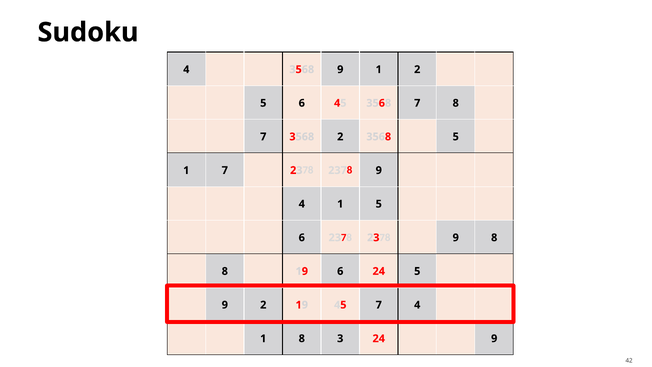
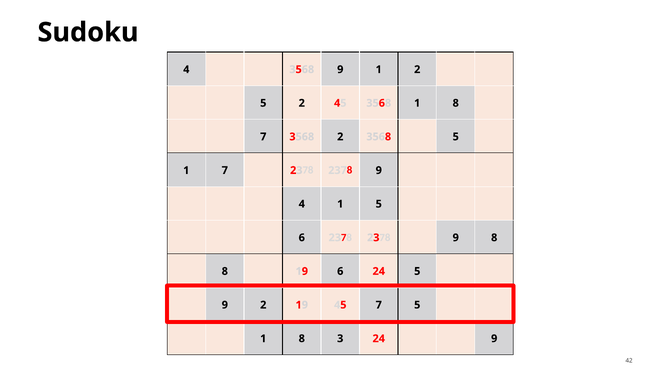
6 at (302, 103): 6 -> 2
3568 7: 7 -> 1
7 4: 4 -> 5
